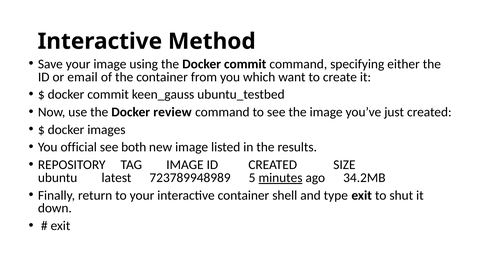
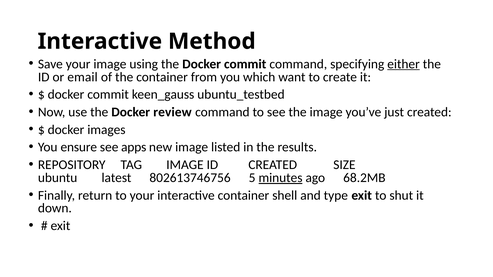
either underline: none -> present
official: official -> ensure
both: both -> apps
723789948989: 723789948989 -> 802613746756
34.2MB: 34.2MB -> 68.2MB
